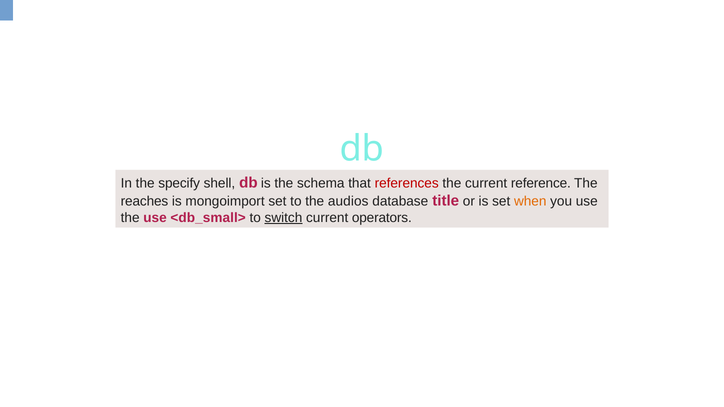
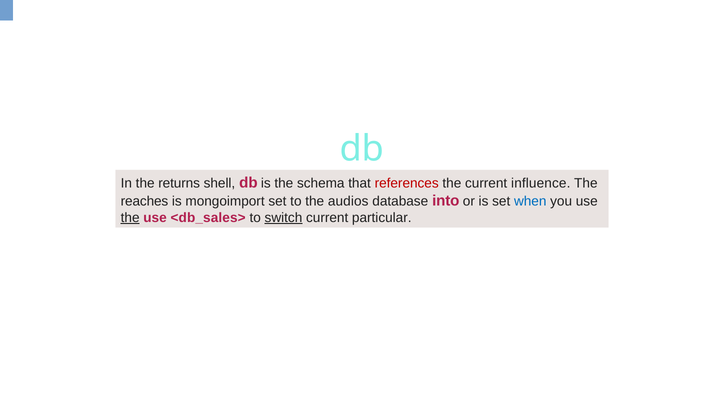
specify: specify -> returns
reference: reference -> influence
title: title -> into
when colour: orange -> blue
the at (130, 218) underline: none -> present
<db_small>: <db_small> -> <db_sales>
operators: operators -> particular
